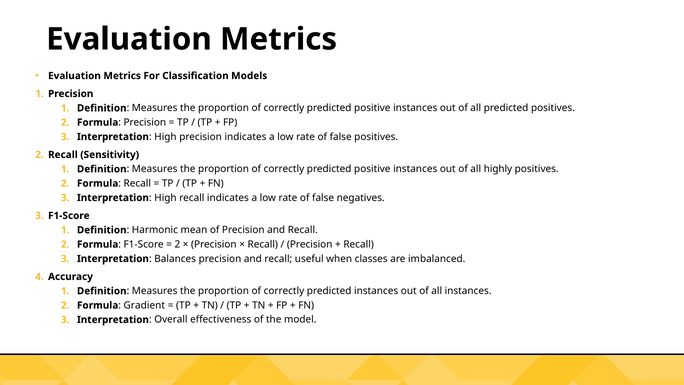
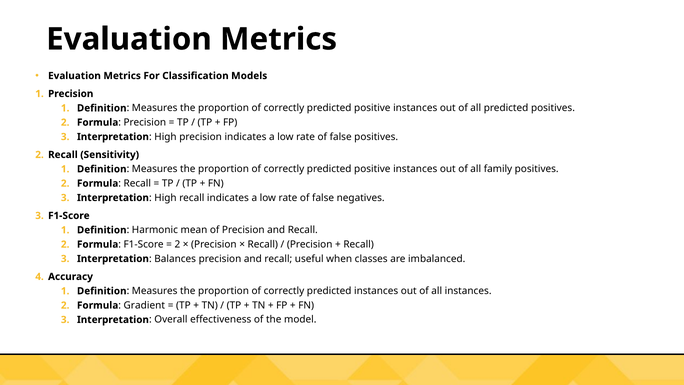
highly: highly -> family
